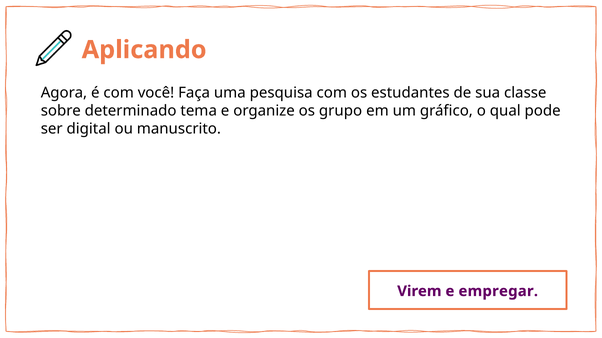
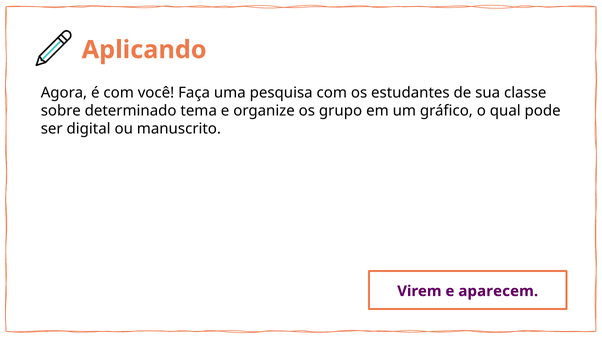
empregar: empregar -> aparecem
